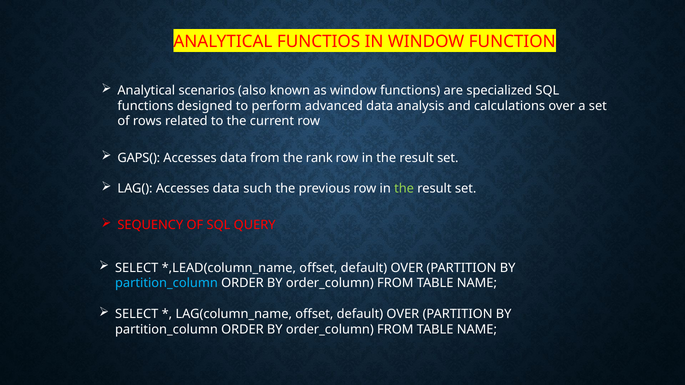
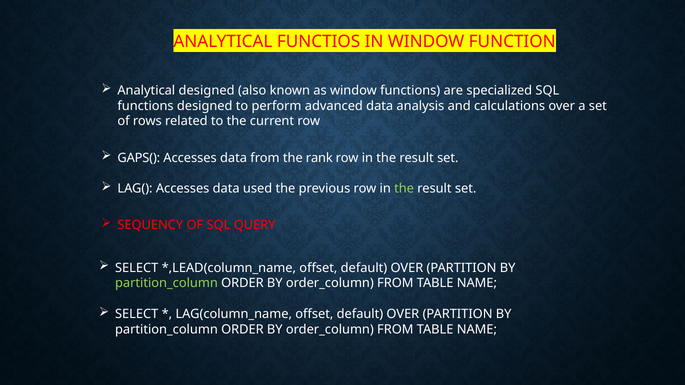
Analytical scenarios: scenarios -> designed
such: such -> used
partition_column at (166, 283) colour: light blue -> light green
